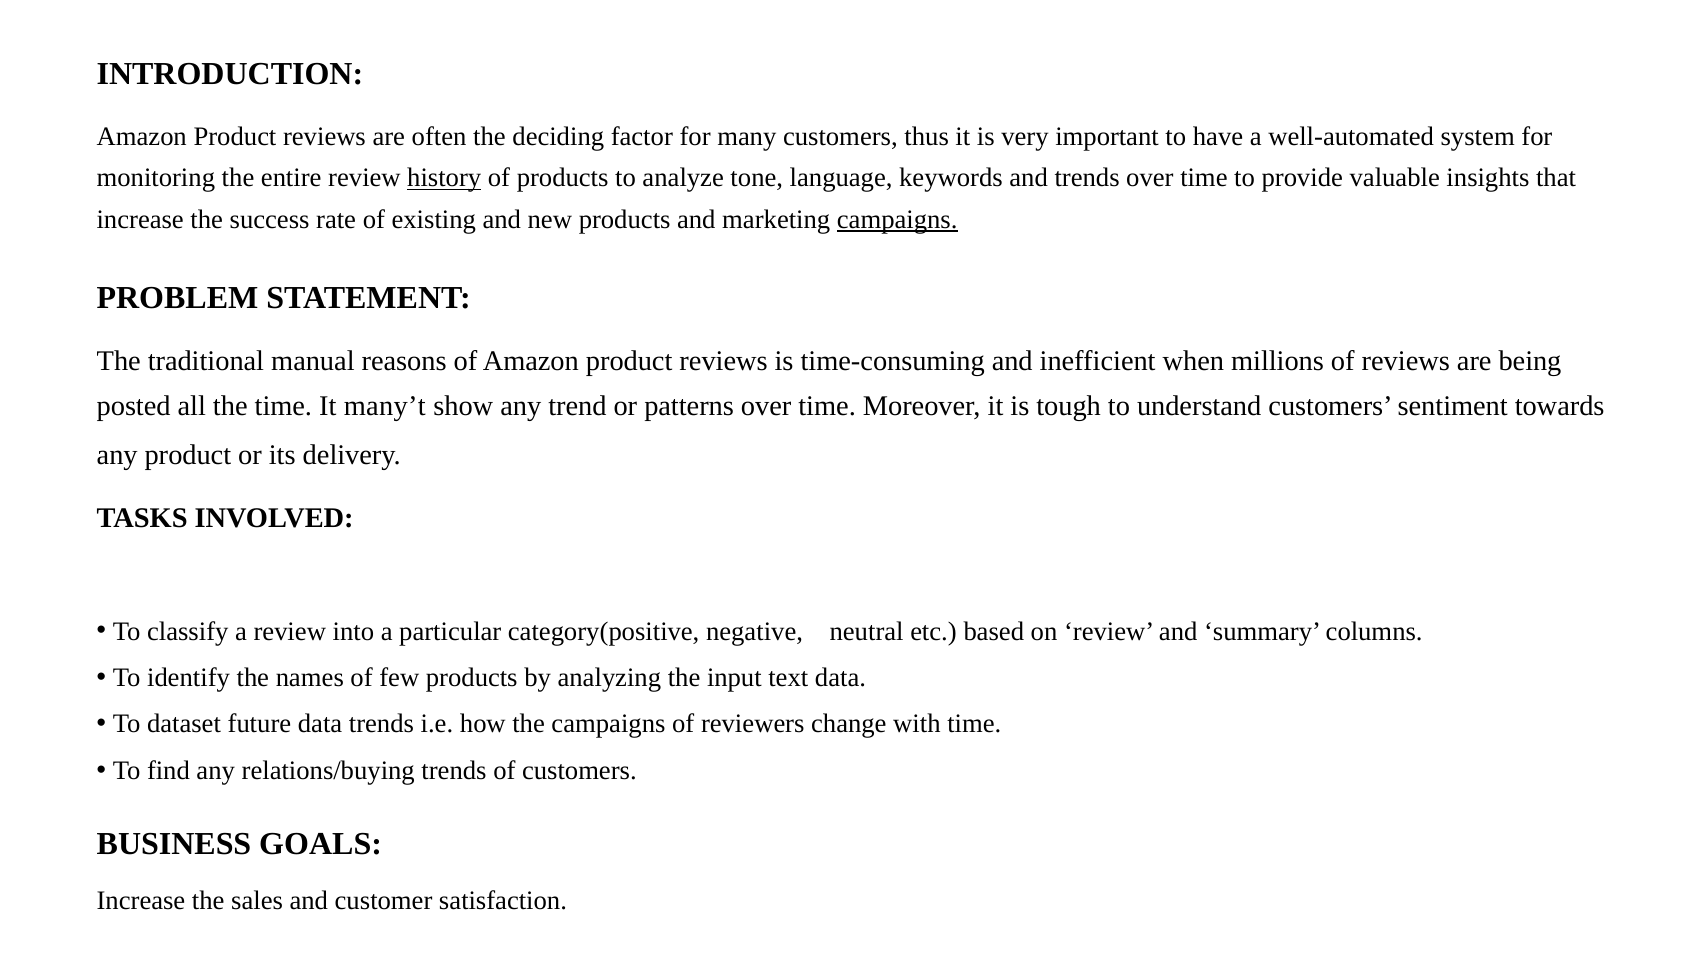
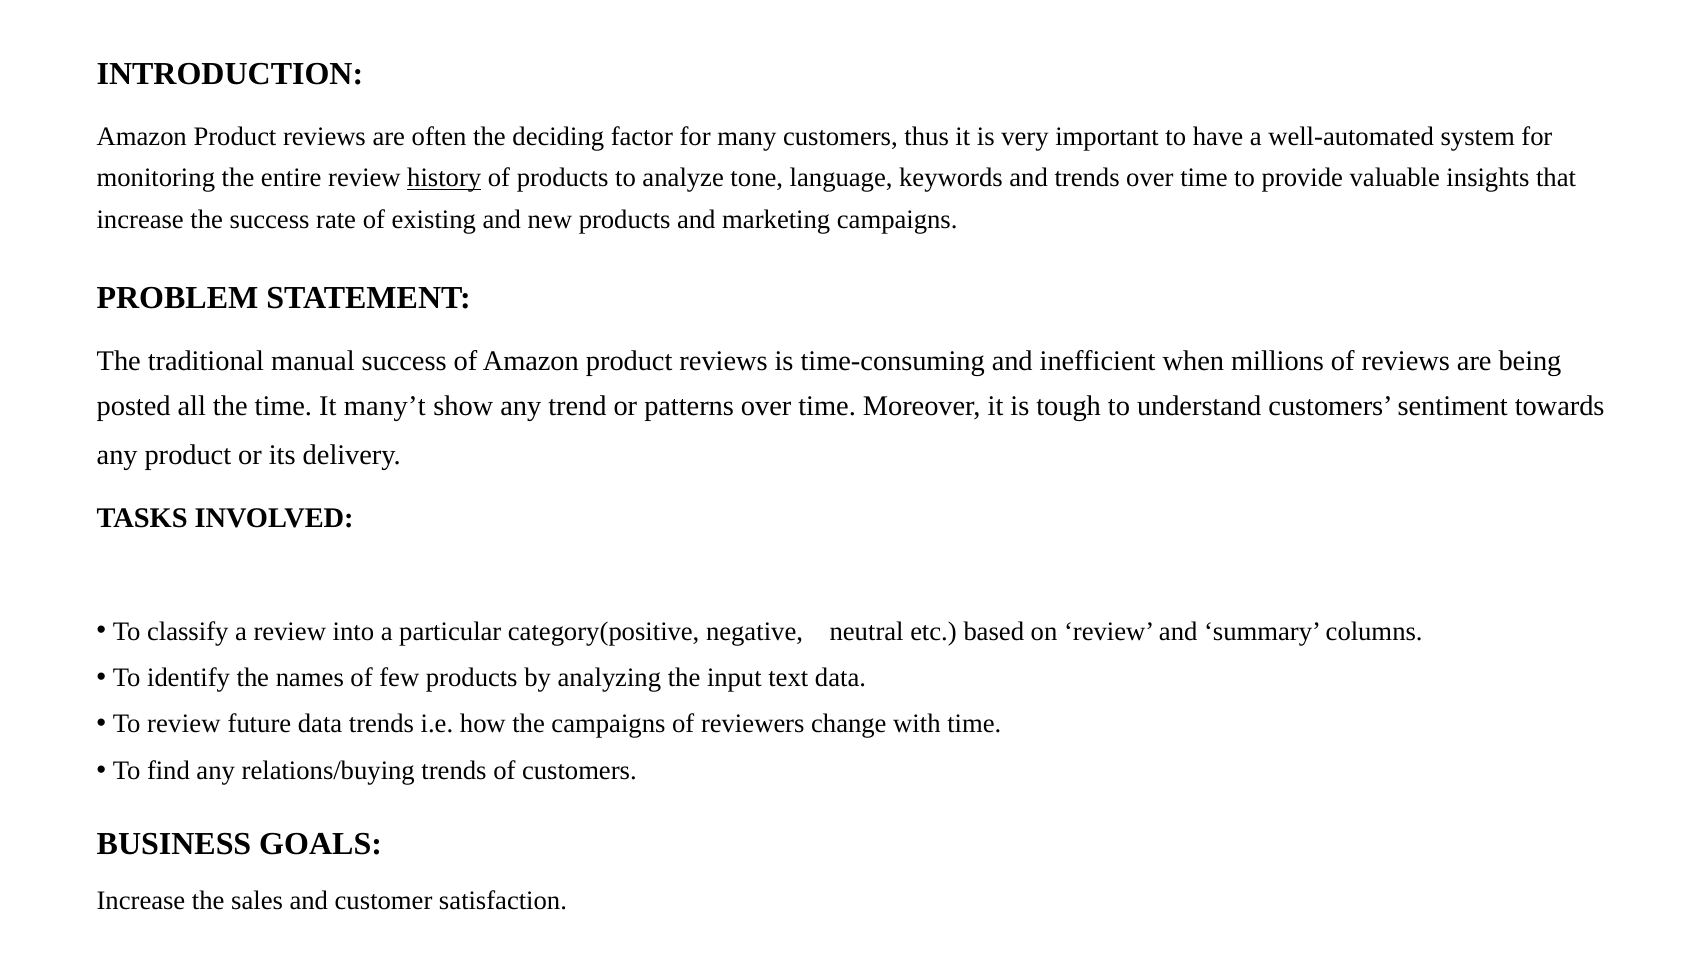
campaigns at (897, 219) underline: present -> none
manual reasons: reasons -> success
To dataset: dataset -> review
